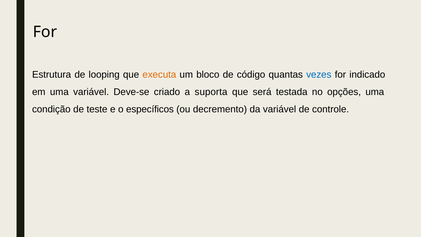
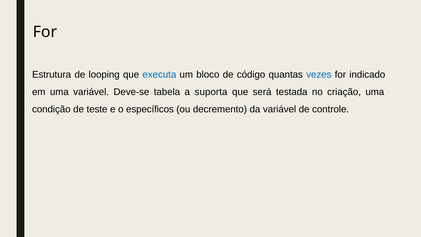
executa colour: orange -> blue
criado: criado -> tabela
opções: opções -> criação
